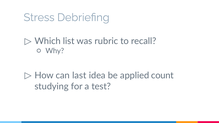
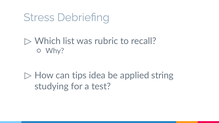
last: last -> tips
count: count -> string
